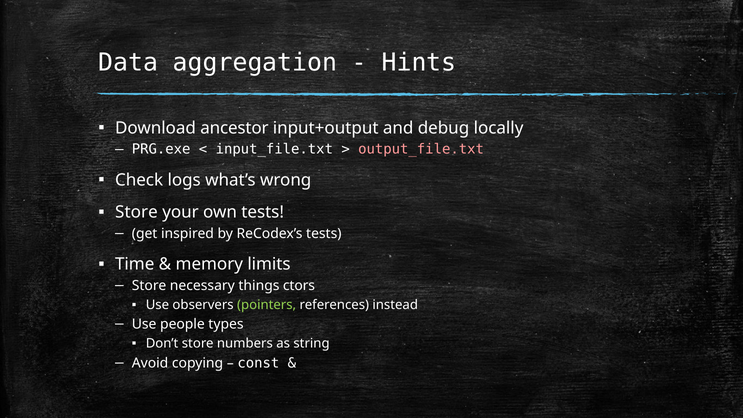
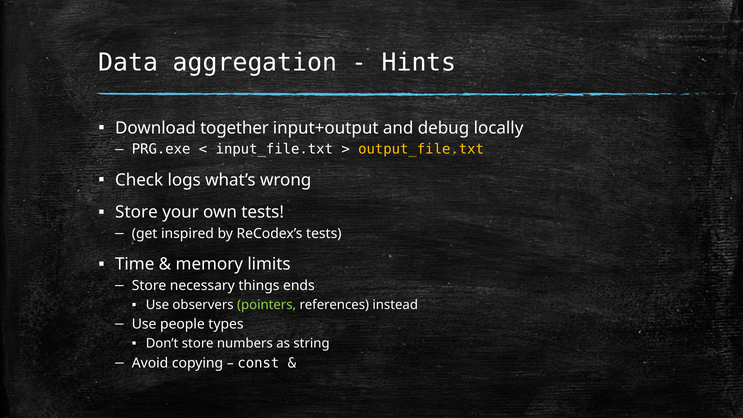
ancestor: ancestor -> together
output_file.txt colour: pink -> yellow
ctors: ctors -> ends
